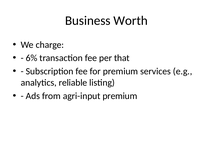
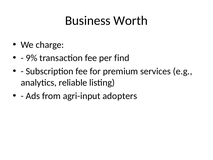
6%: 6% -> 9%
that: that -> find
agri-input premium: premium -> adopters
